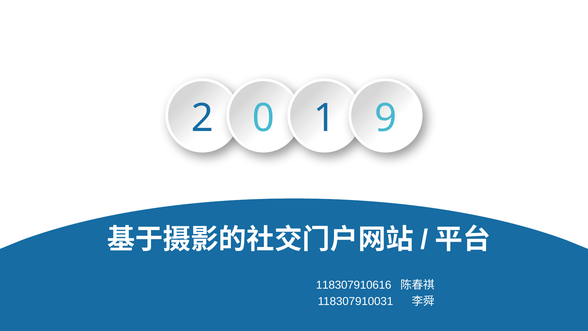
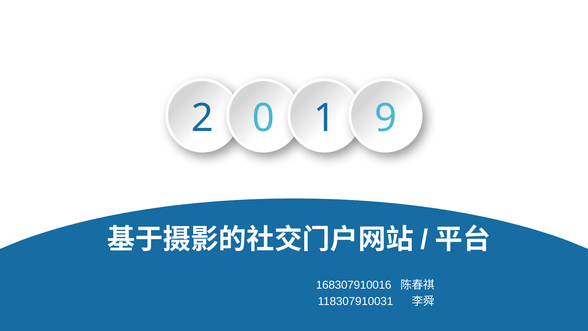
118307910616: 118307910616 -> 168307910016
